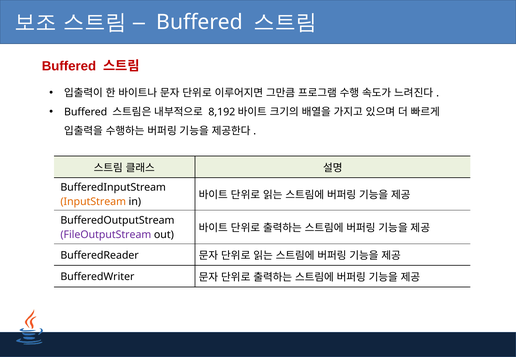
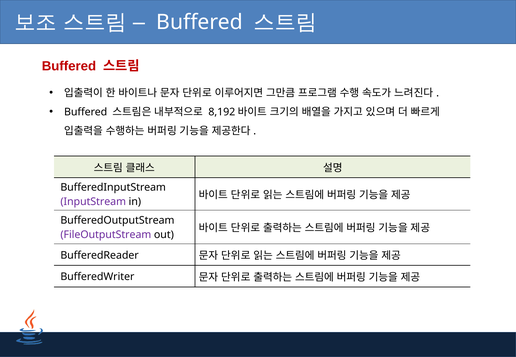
InputStream colour: orange -> purple
